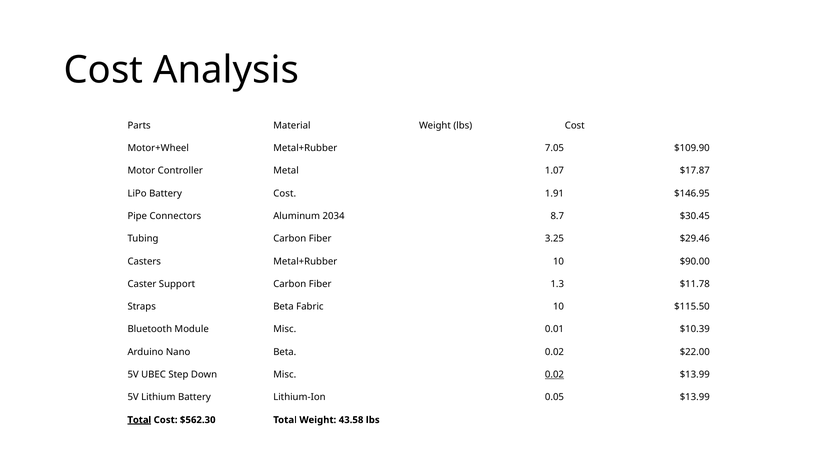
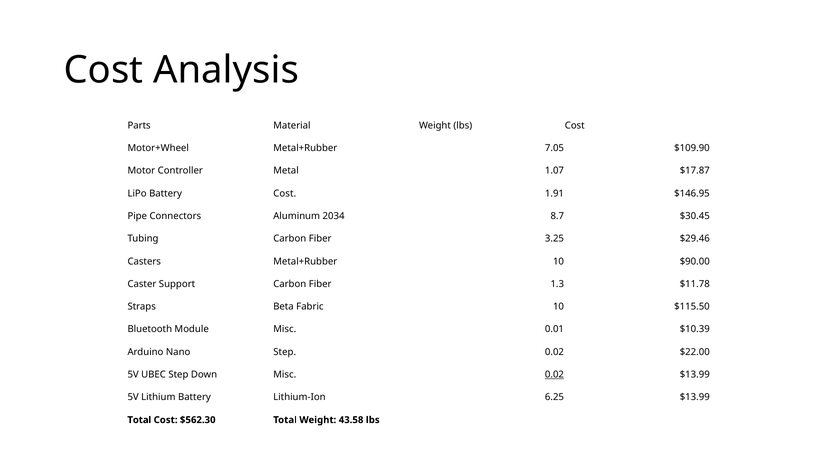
Nano Beta: Beta -> Step
0.05: 0.05 -> 6.25
Total at (139, 420) underline: present -> none
